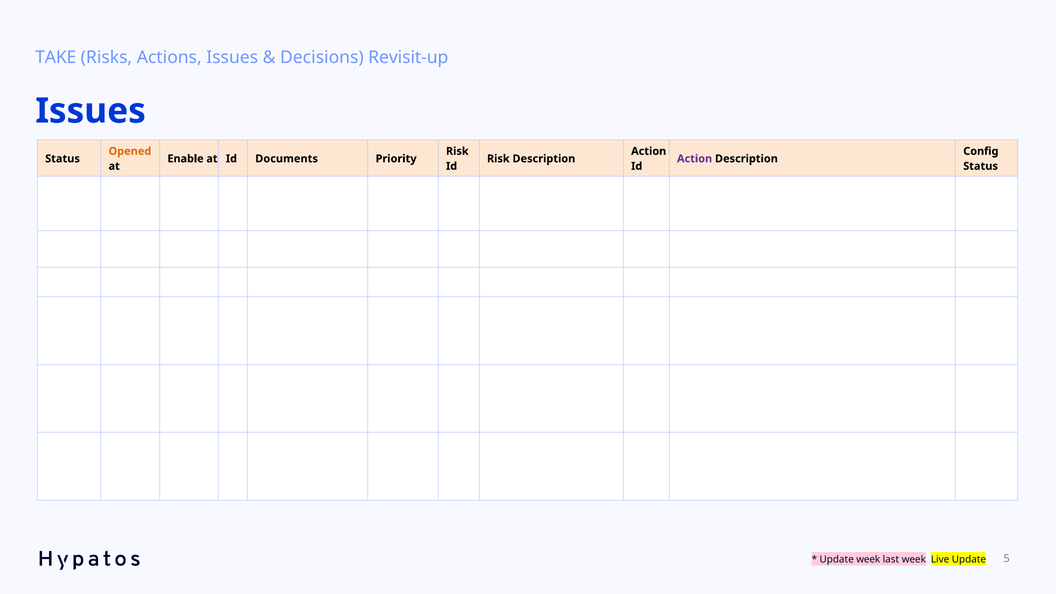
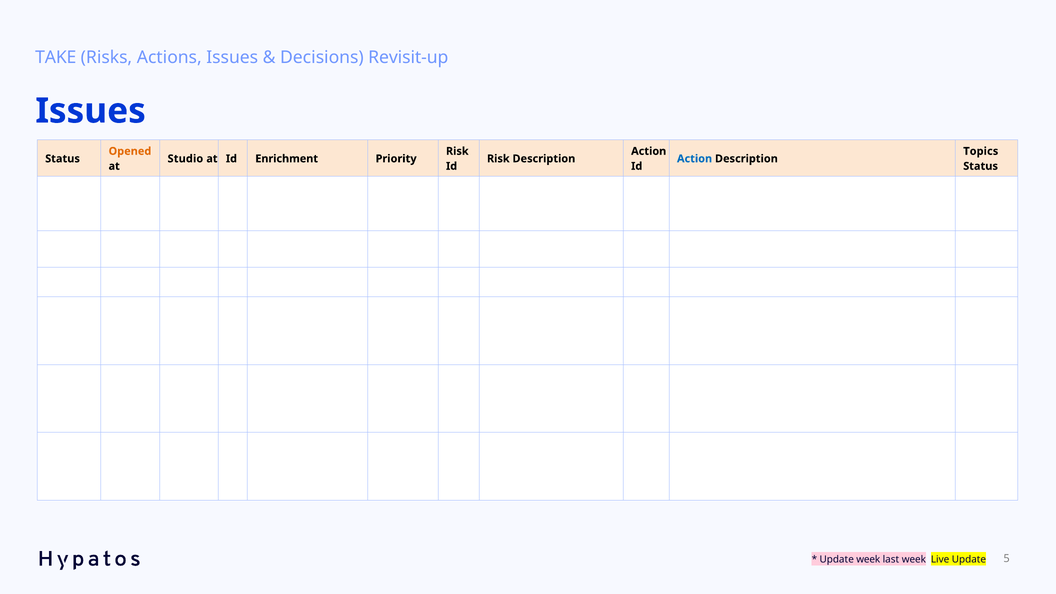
Config: Config -> Topics
Enable: Enable -> Studio
Documents: Documents -> Enrichment
Action at (695, 159) colour: purple -> blue
